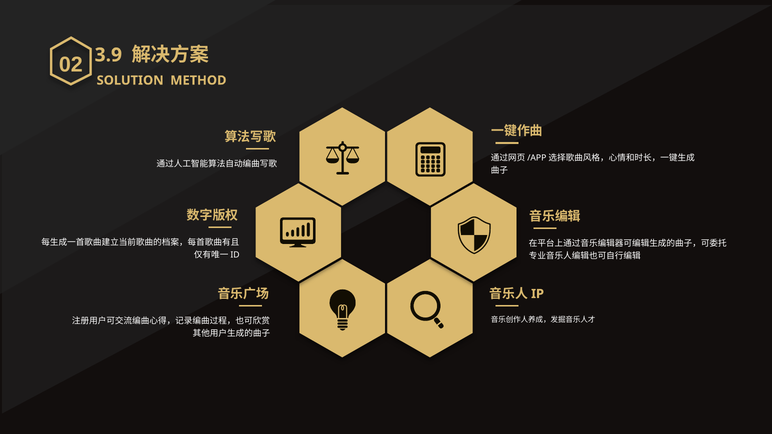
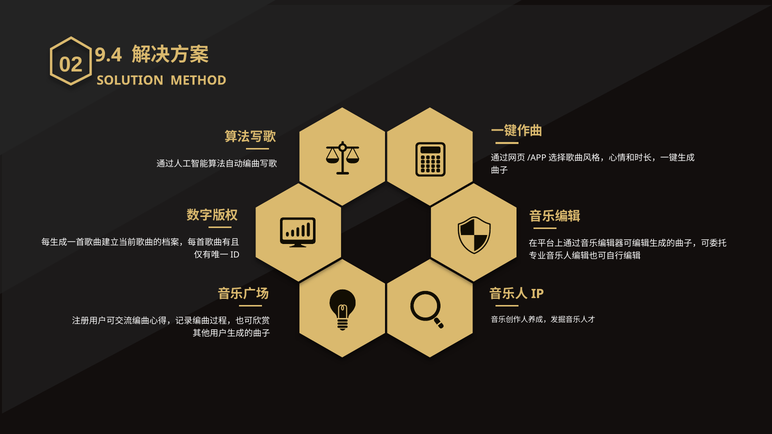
3.9: 3.9 -> 9.4
